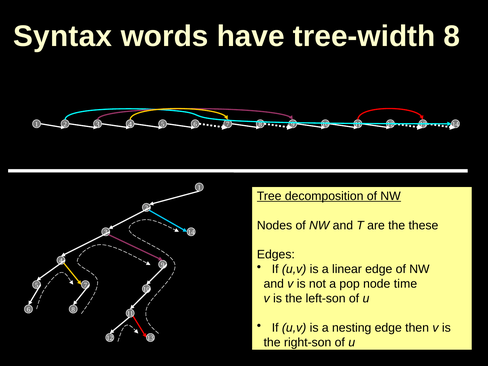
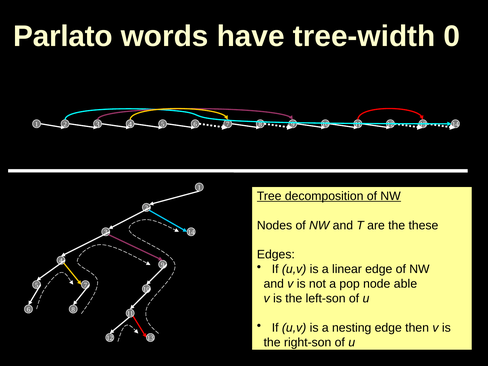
Syntax: Syntax -> Parlato
tree-width 8: 8 -> 0
time: time -> able
